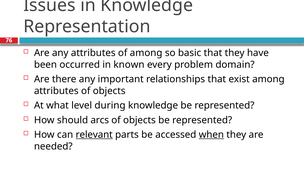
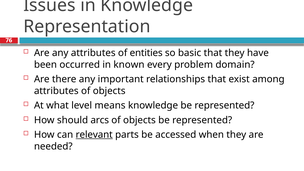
of among: among -> entities
during: during -> means
when underline: present -> none
